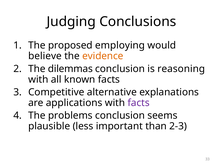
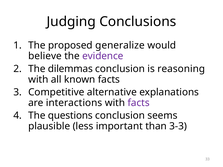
employing: employing -> generalize
evidence colour: orange -> purple
applications: applications -> interactions
problems: problems -> questions
2-3: 2-3 -> 3-3
